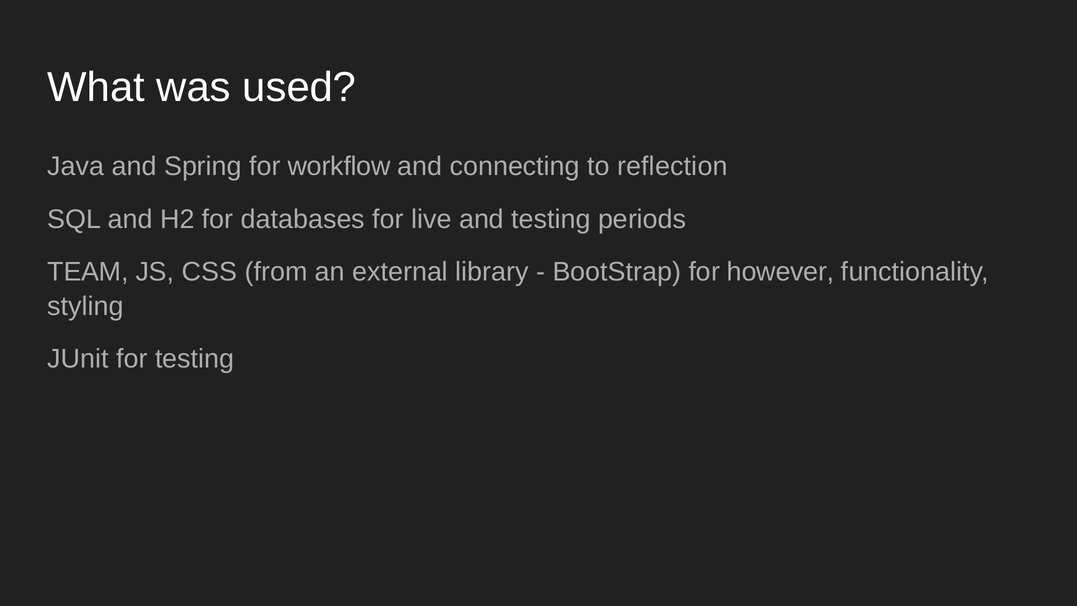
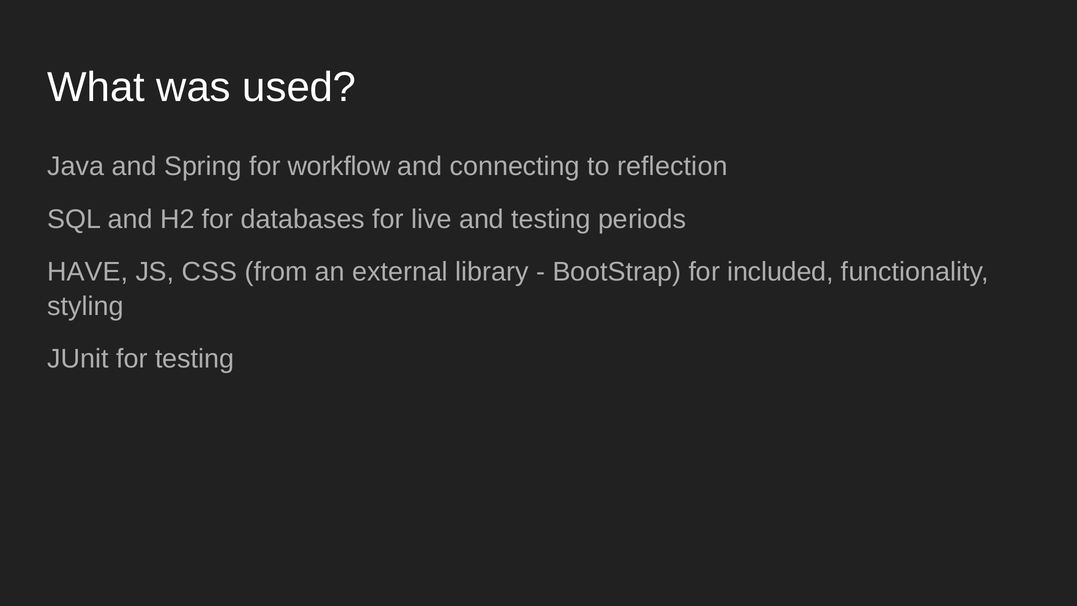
TEAM: TEAM -> HAVE
however: however -> included
